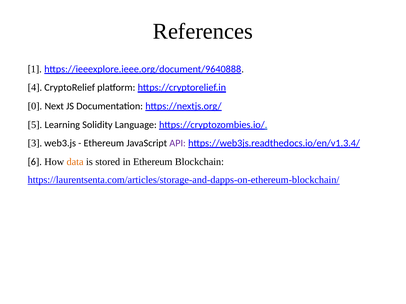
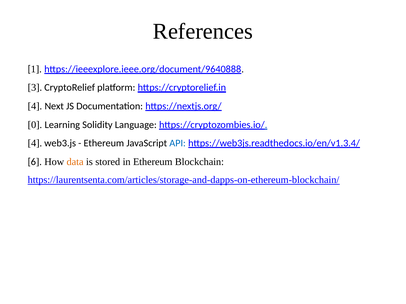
4: 4 -> 3
0 at (35, 106): 0 -> 4
5: 5 -> 0
3 at (35, 143): 3 -> 4
API colour: purple -> blue
